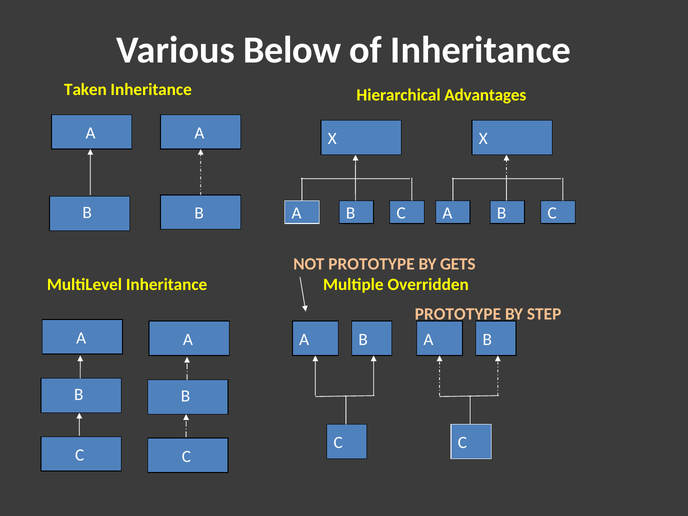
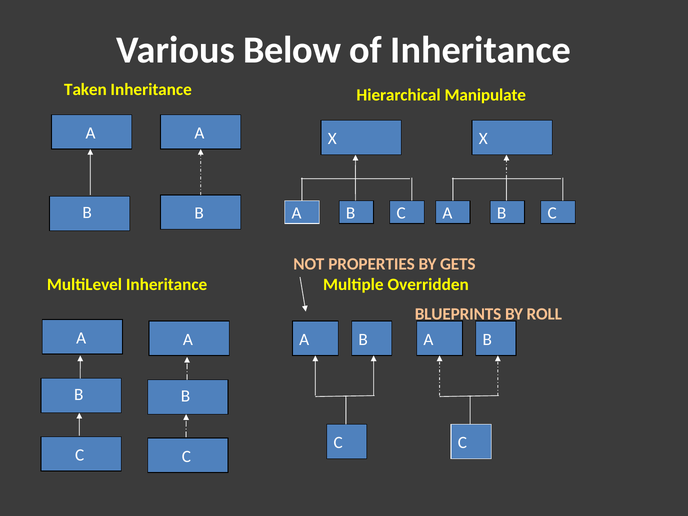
Advantages: Advantages -> Manipulate
NOT PROTOTYPE: PROTOTYPE -> PROPERTIES
PROTOTYPE at (458, 314): PROTOTYPE -> BLUEPRINTS
STEP: STEP -> ROLL
